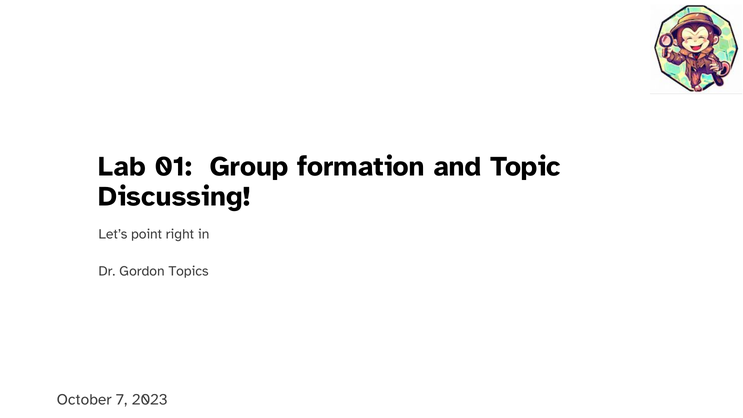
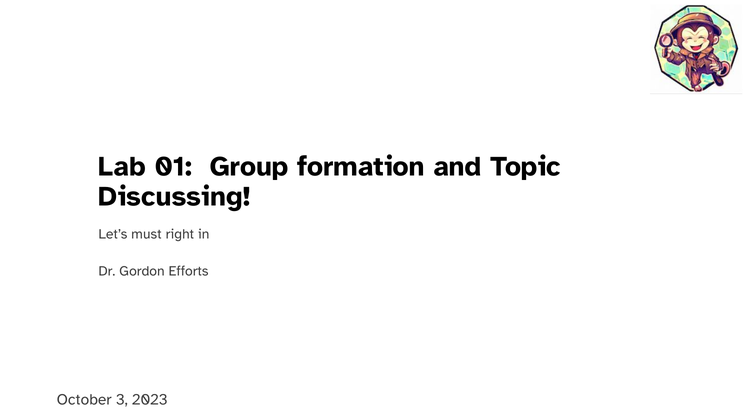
point: point -> must
Topics: Topics -> Efforts
7: 7 -> 3
